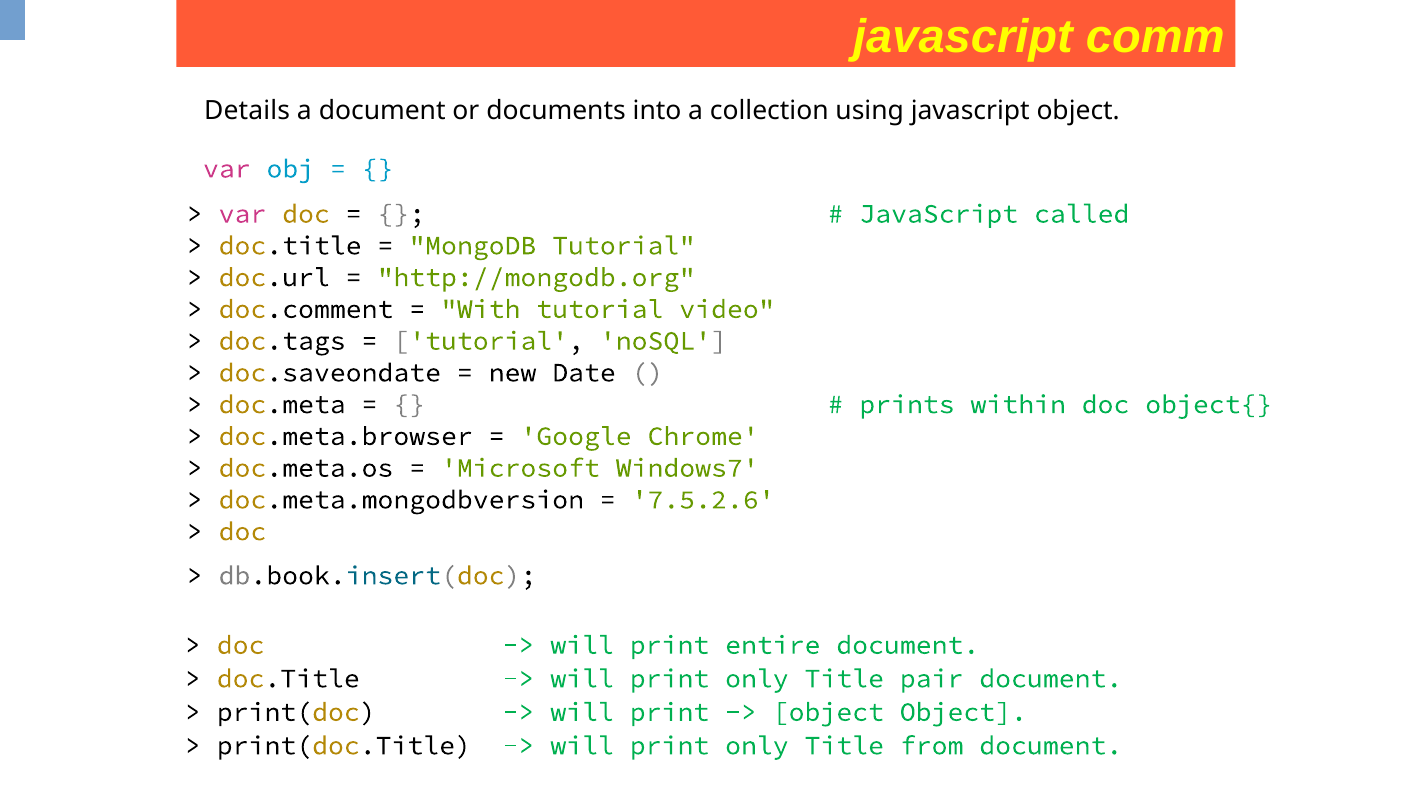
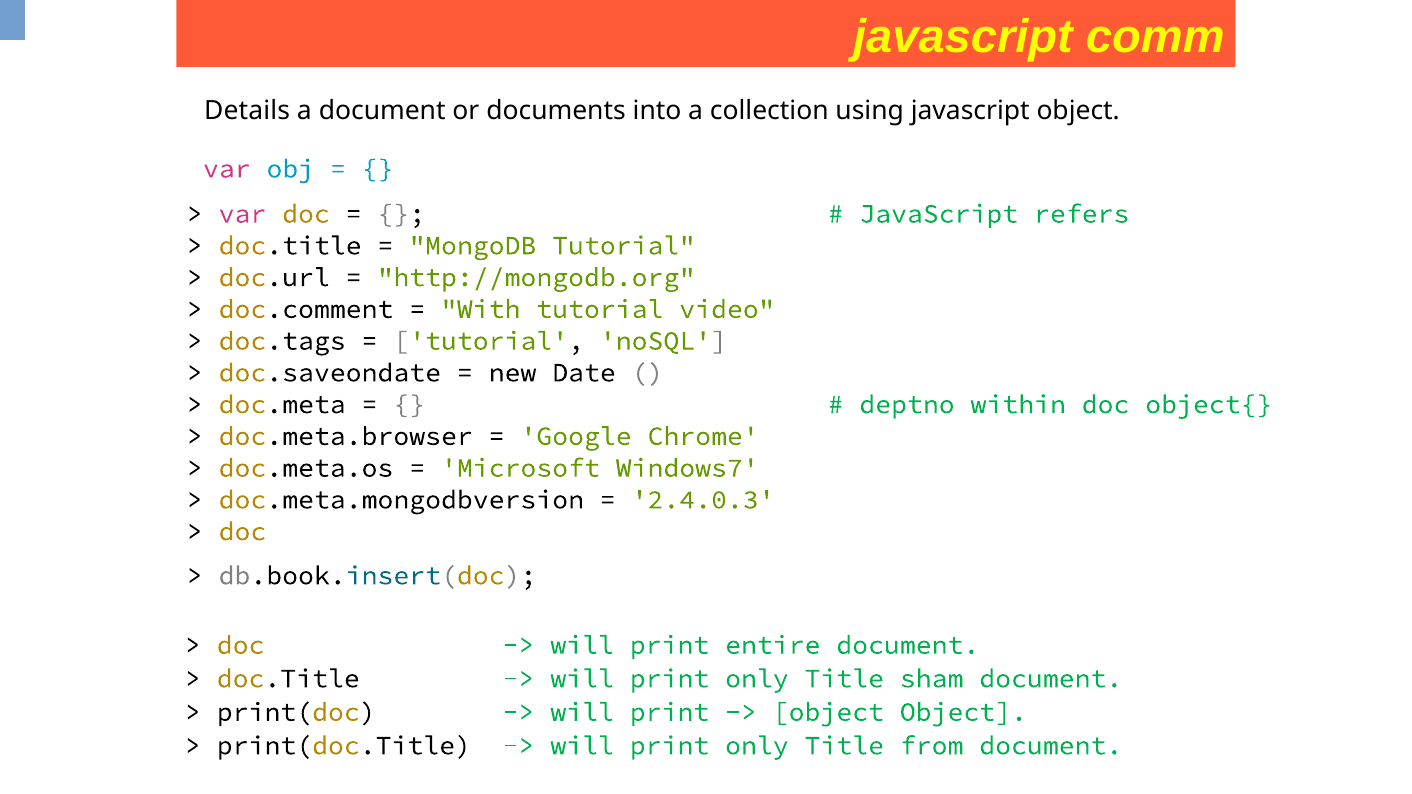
called: called -> refers
prints: prints -> deptno
7.5.2.6: 7.5.2.6 -> 2.4.0.3
pair: pair -> sham
